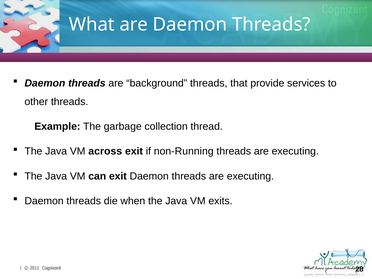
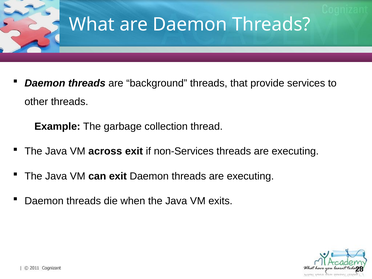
non-Running: non-Running -> non-Services
